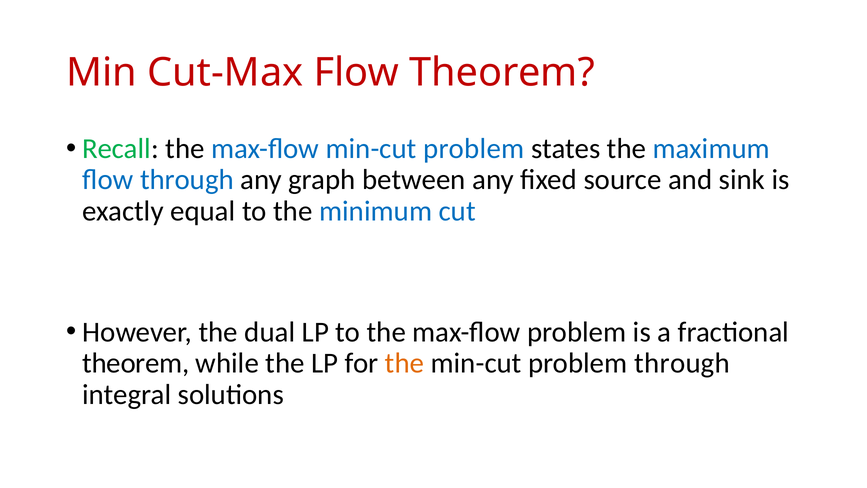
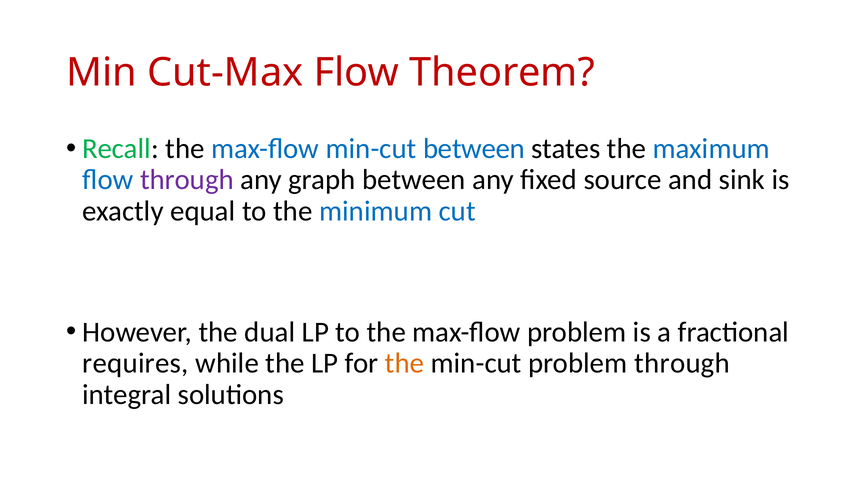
max-flow min-cut problem: problem -> between
through at (187, 180) colour: blue -> purple
theorem at (136, 363): theorem -> requires
